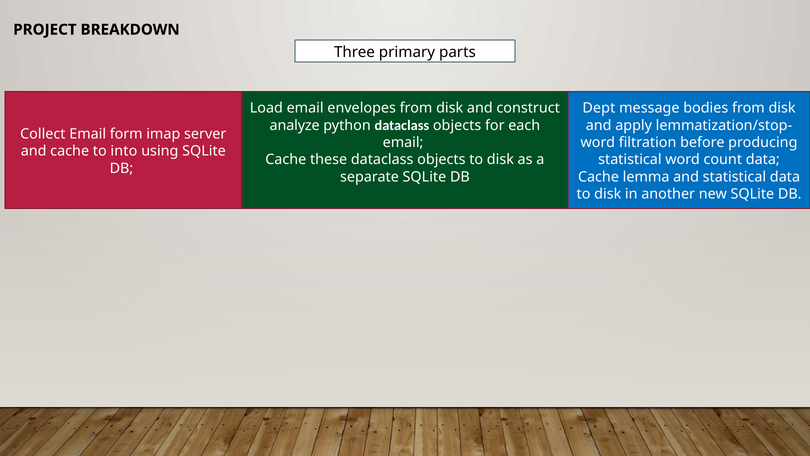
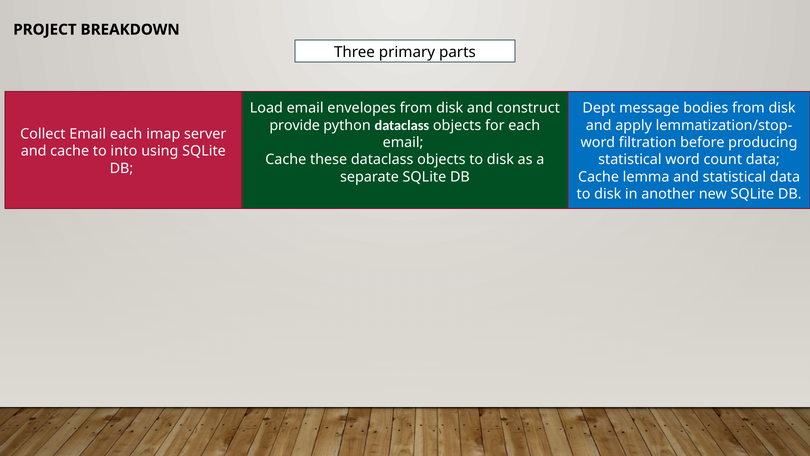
analyze: analyze -> provide
Email form: form -> each
